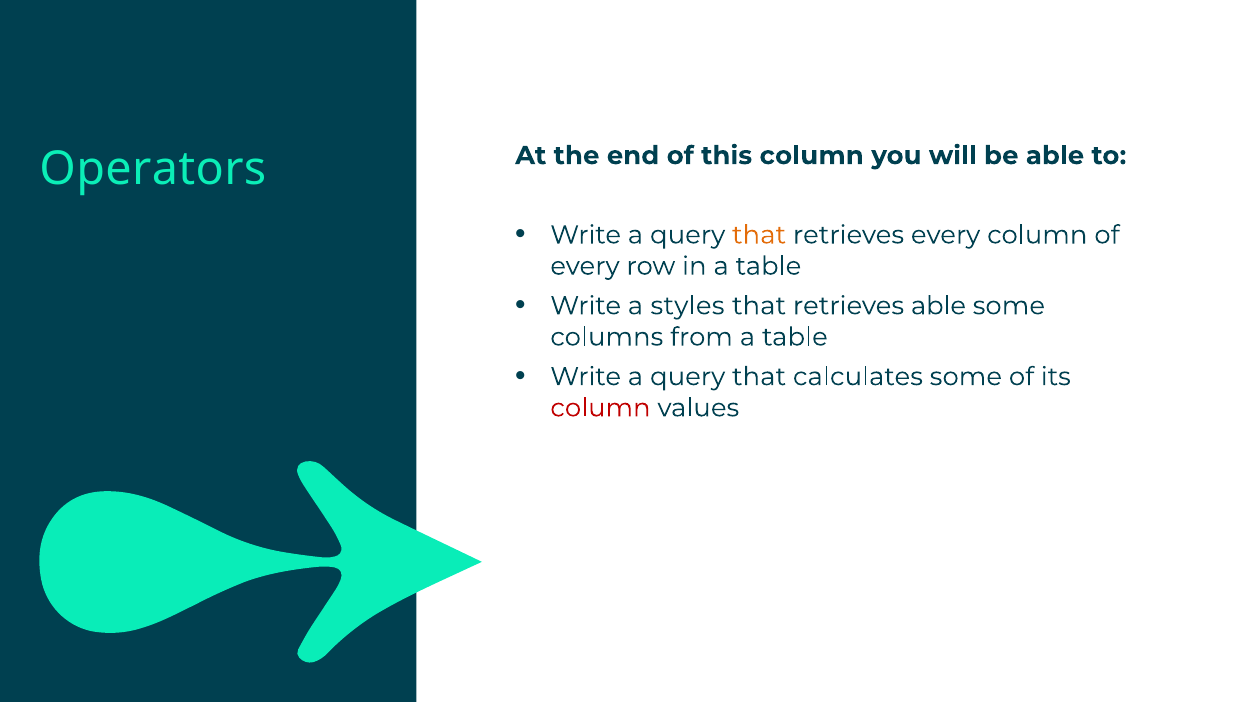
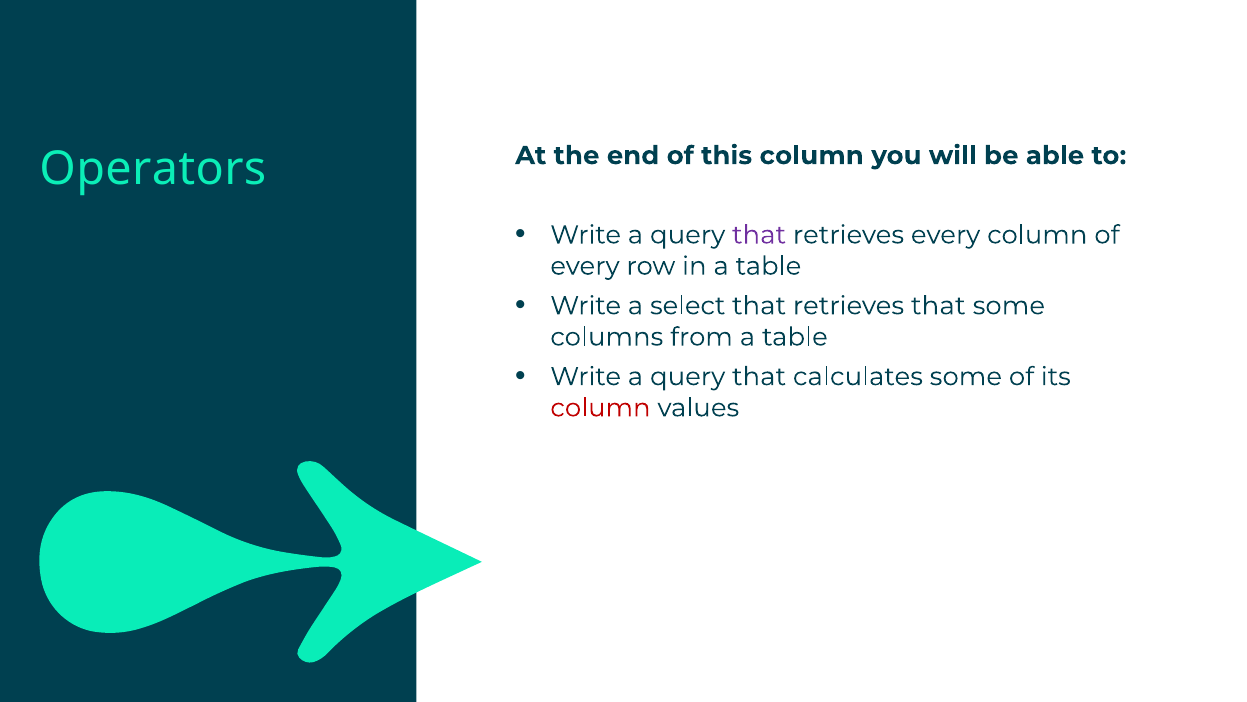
that at (759, 235) colour: orange -> purple
styles: styles -> select
retrieves able: able -> that
